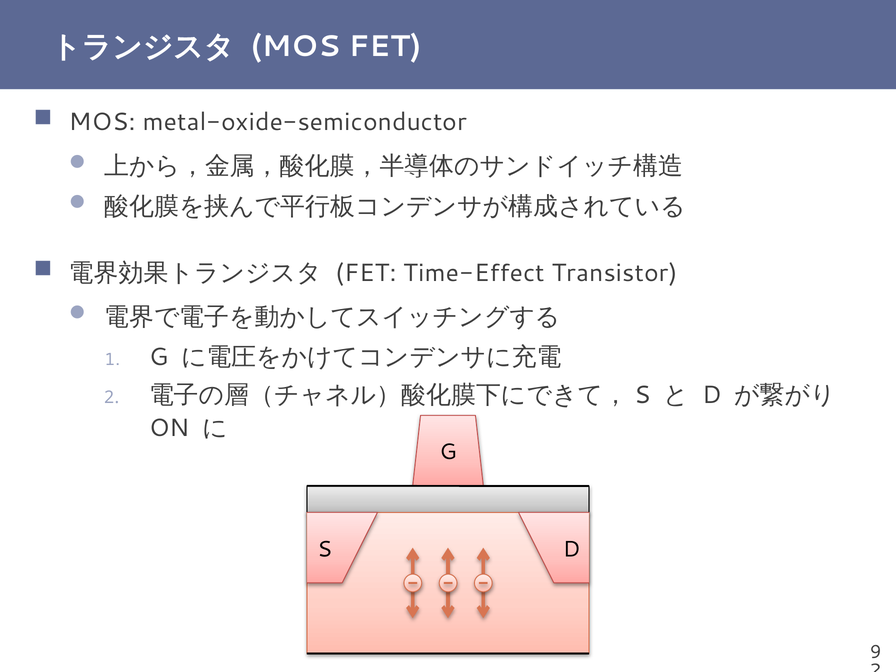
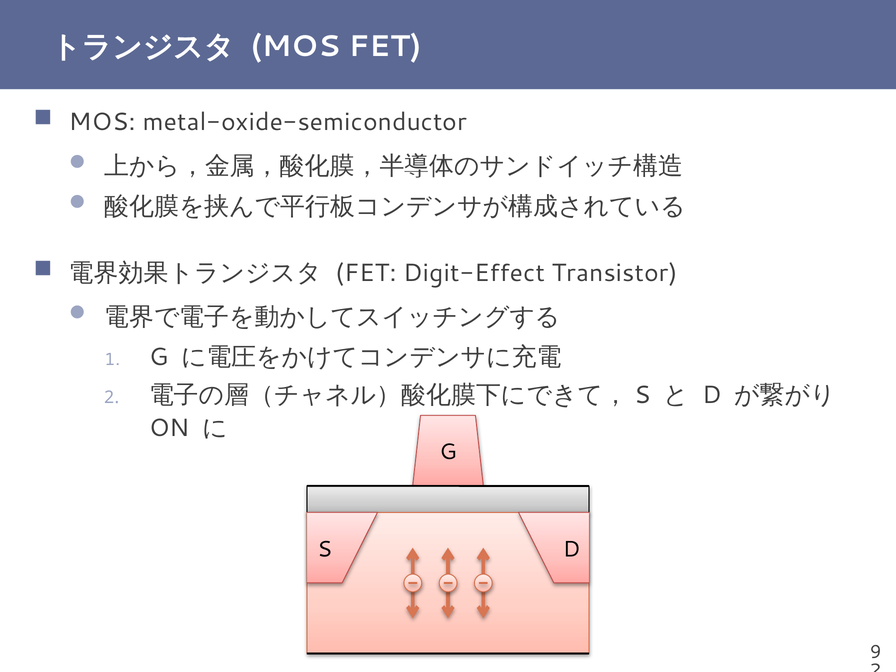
Time-Effect: Time-Effect -> Digit-Effect
